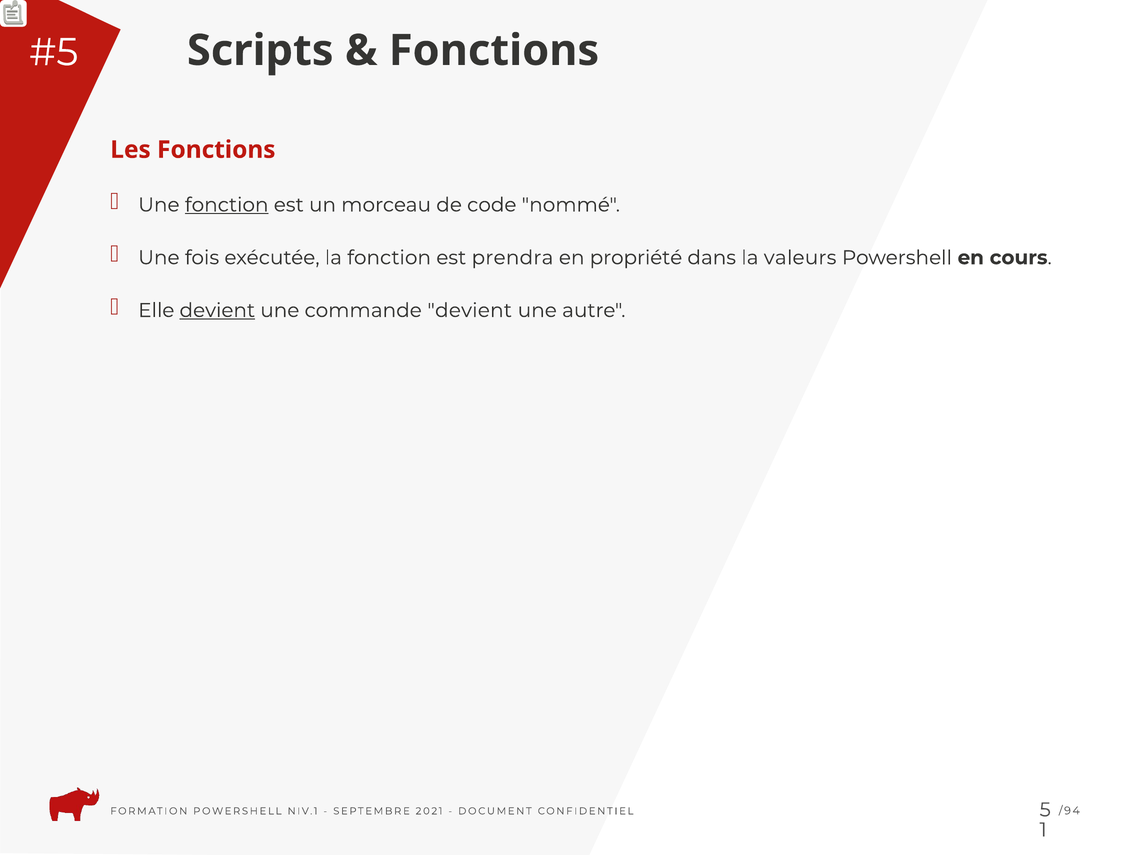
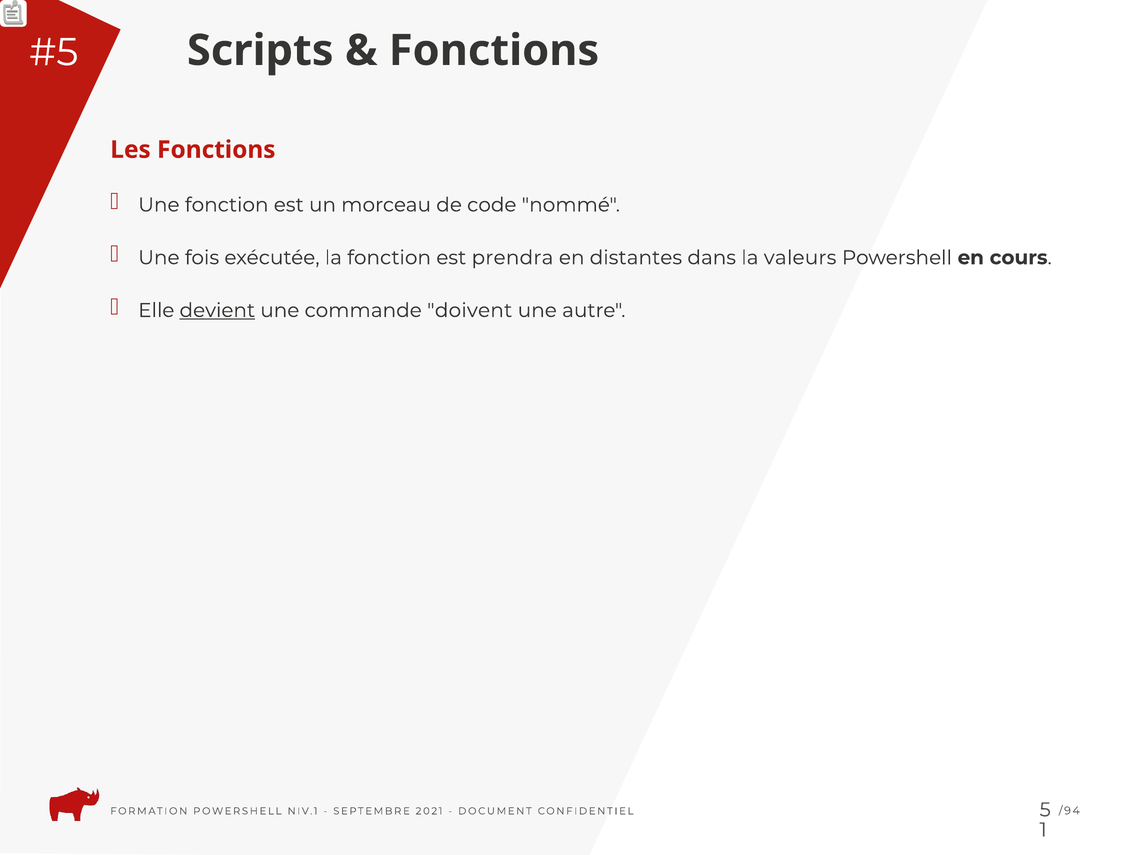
fonction at (227, 205) underline: present -> none
propriété: propriété -> distantes
commande devient: devient -> doivent
